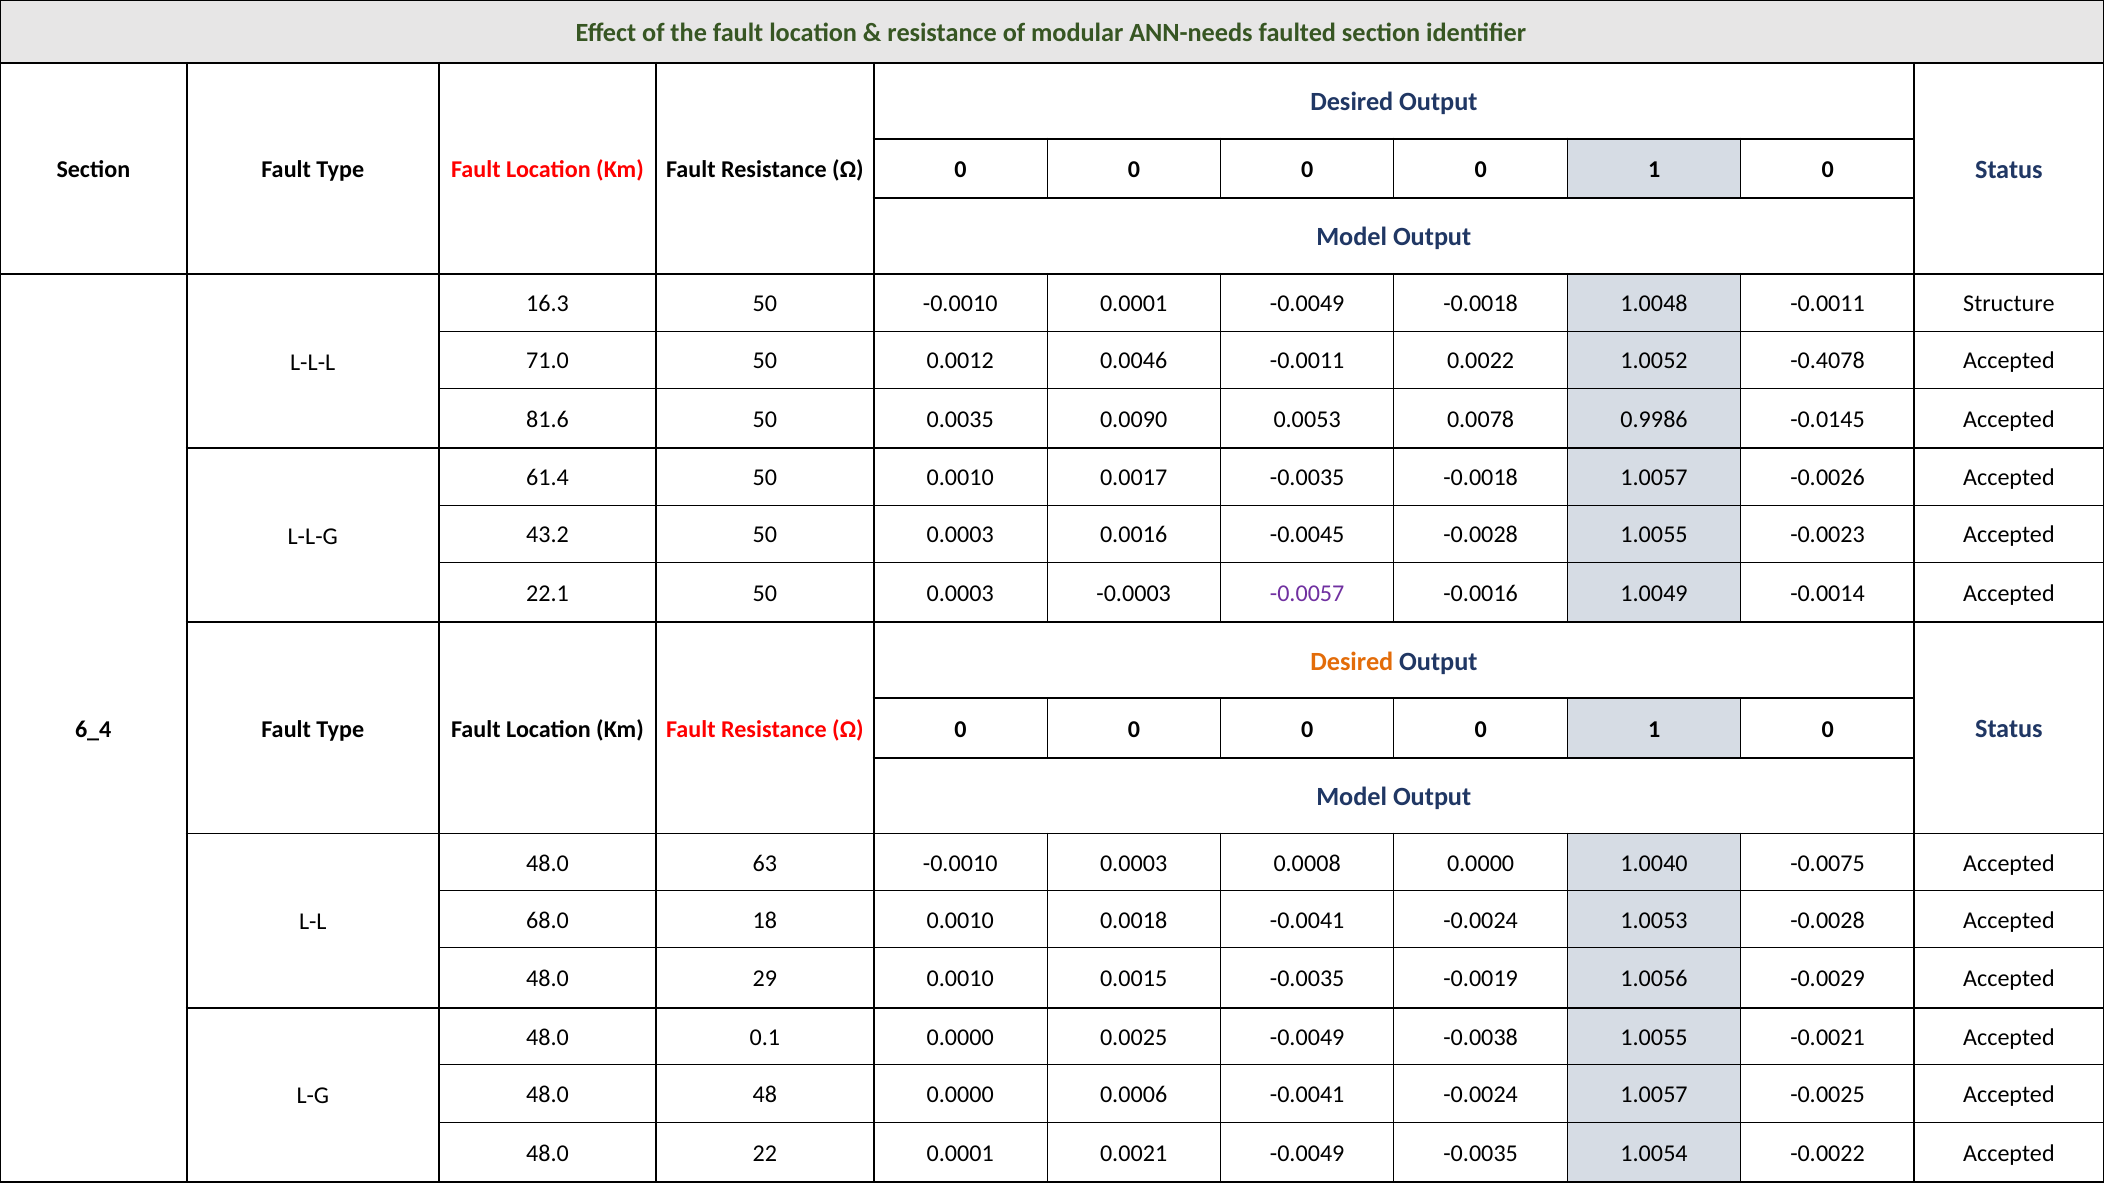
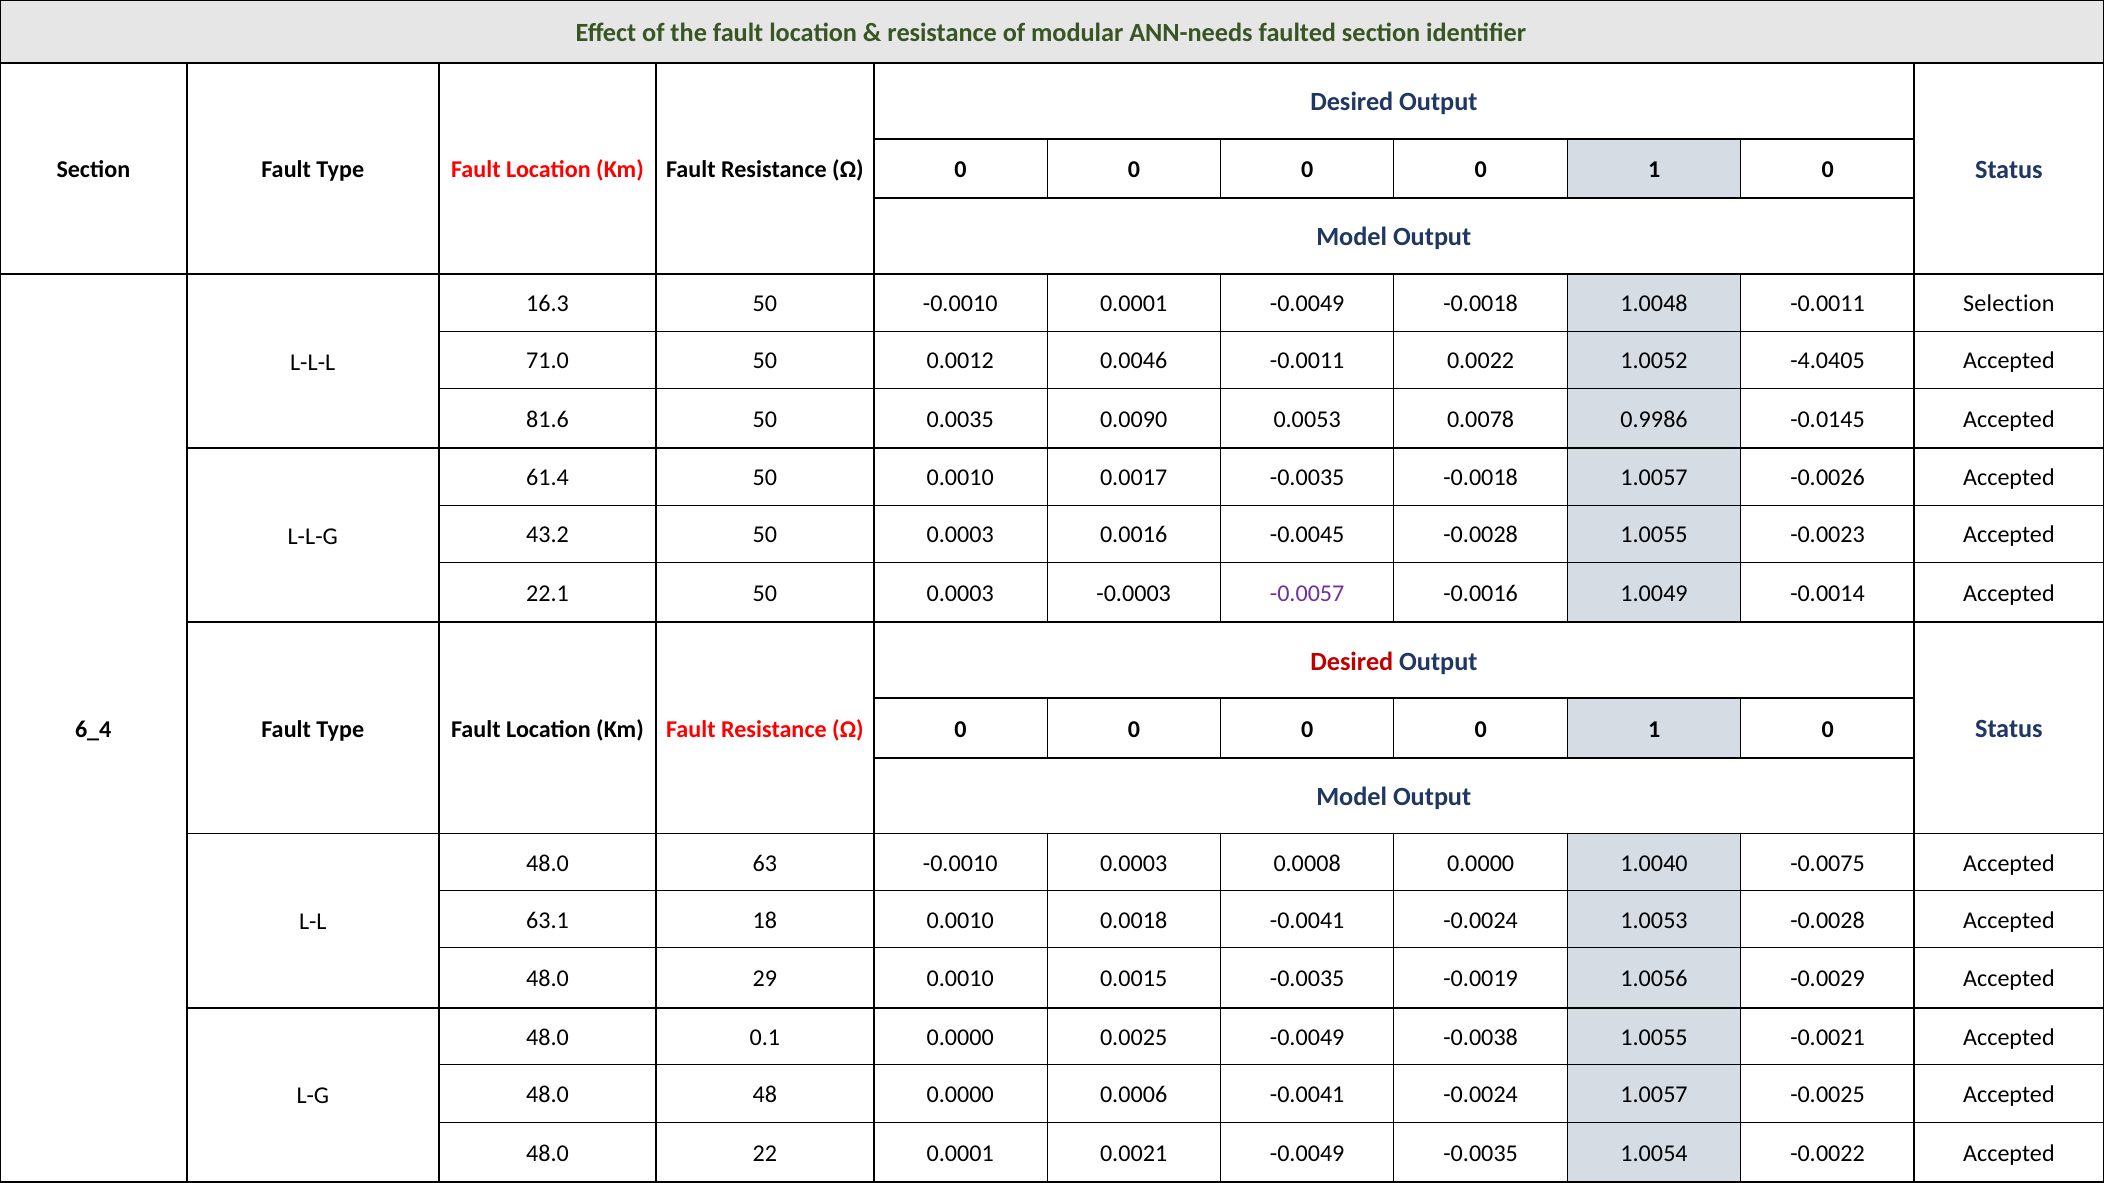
Structure: Structure -> Selection
-0.4078: -0.4078 -> -4.0405
Desired at (1352, 662) colour: orange -> red
68.0: 68.0 -> 63.1
